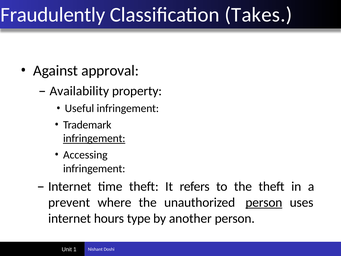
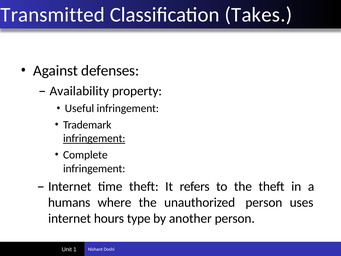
Fraudulently: Fraudulently -> Transmitted
approval: approval -> defenses
Accessing: Accessing -> Complete
prevent: prevent -> humans
person at (264, 202) underline: present -> none
